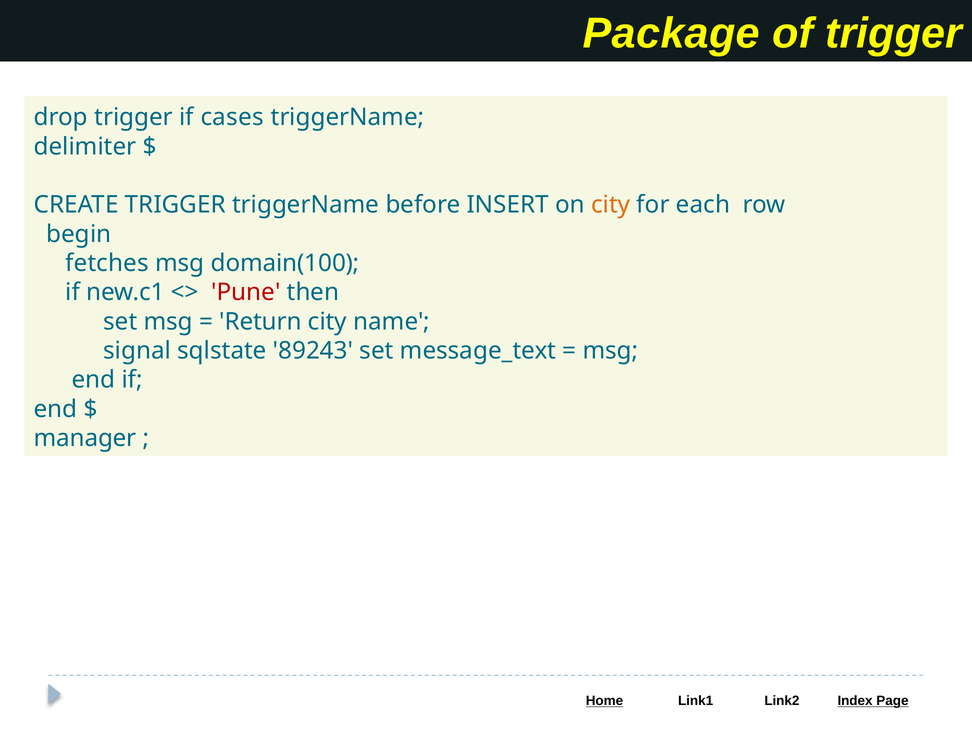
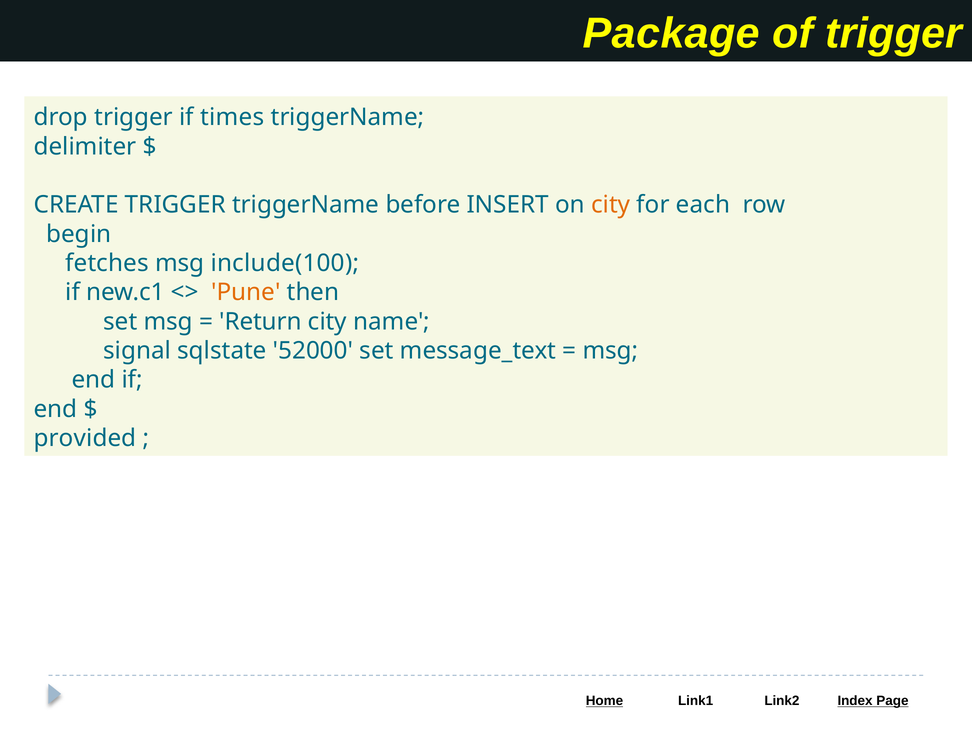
cases: cases -> times
domain(100: domain(100 -> include(100
Pune colour: red -> orange
89243: 89243 -> 52000
manager: manager -> provided
